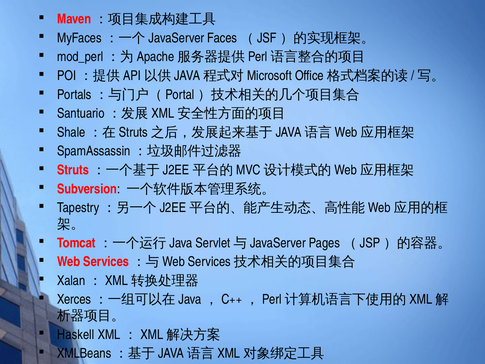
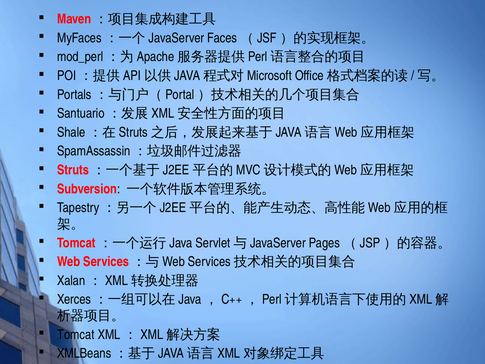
Haskell: Haskell -> Tomcat
